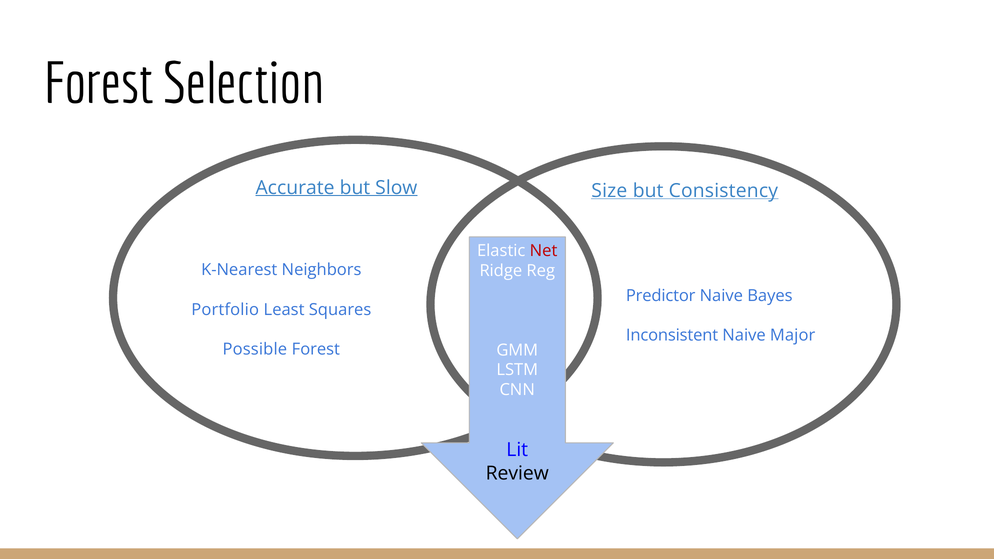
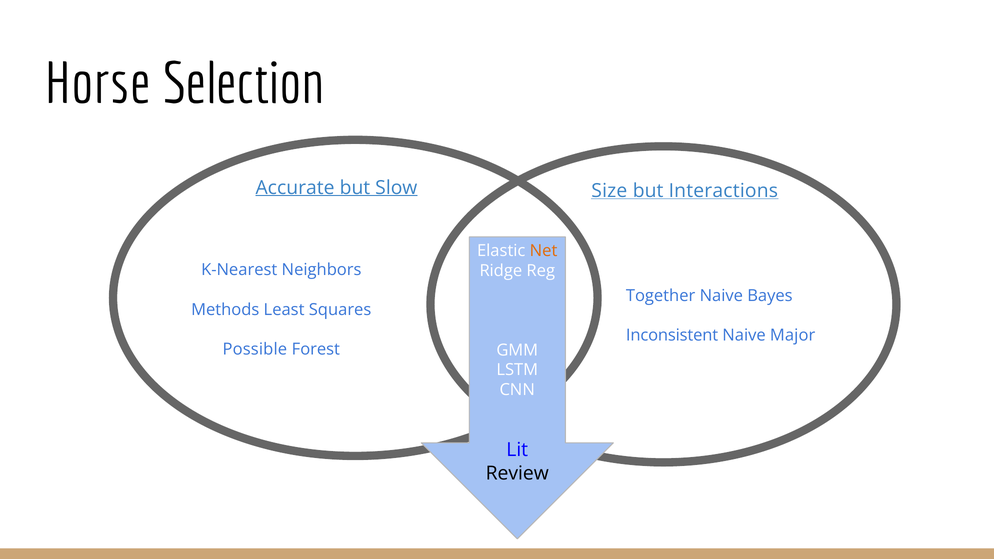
Forest at (98, 84): Forest -> Horse
Consistency: Consistency -> Interactions
Net colour: red -> orange
Predictor: Predictor -> Together
Portfolio: Portfolio -> Methods
